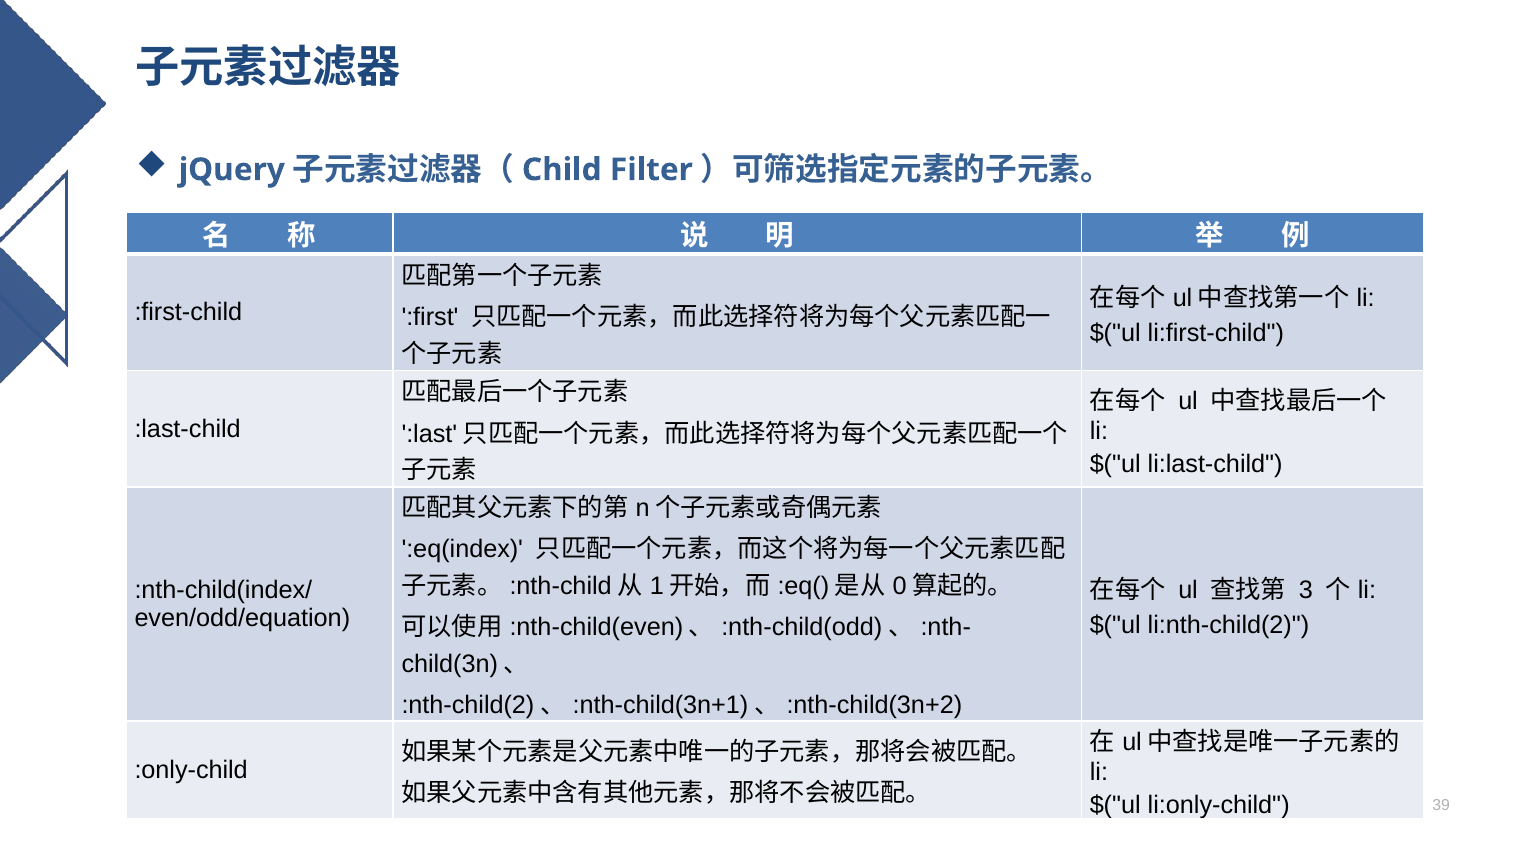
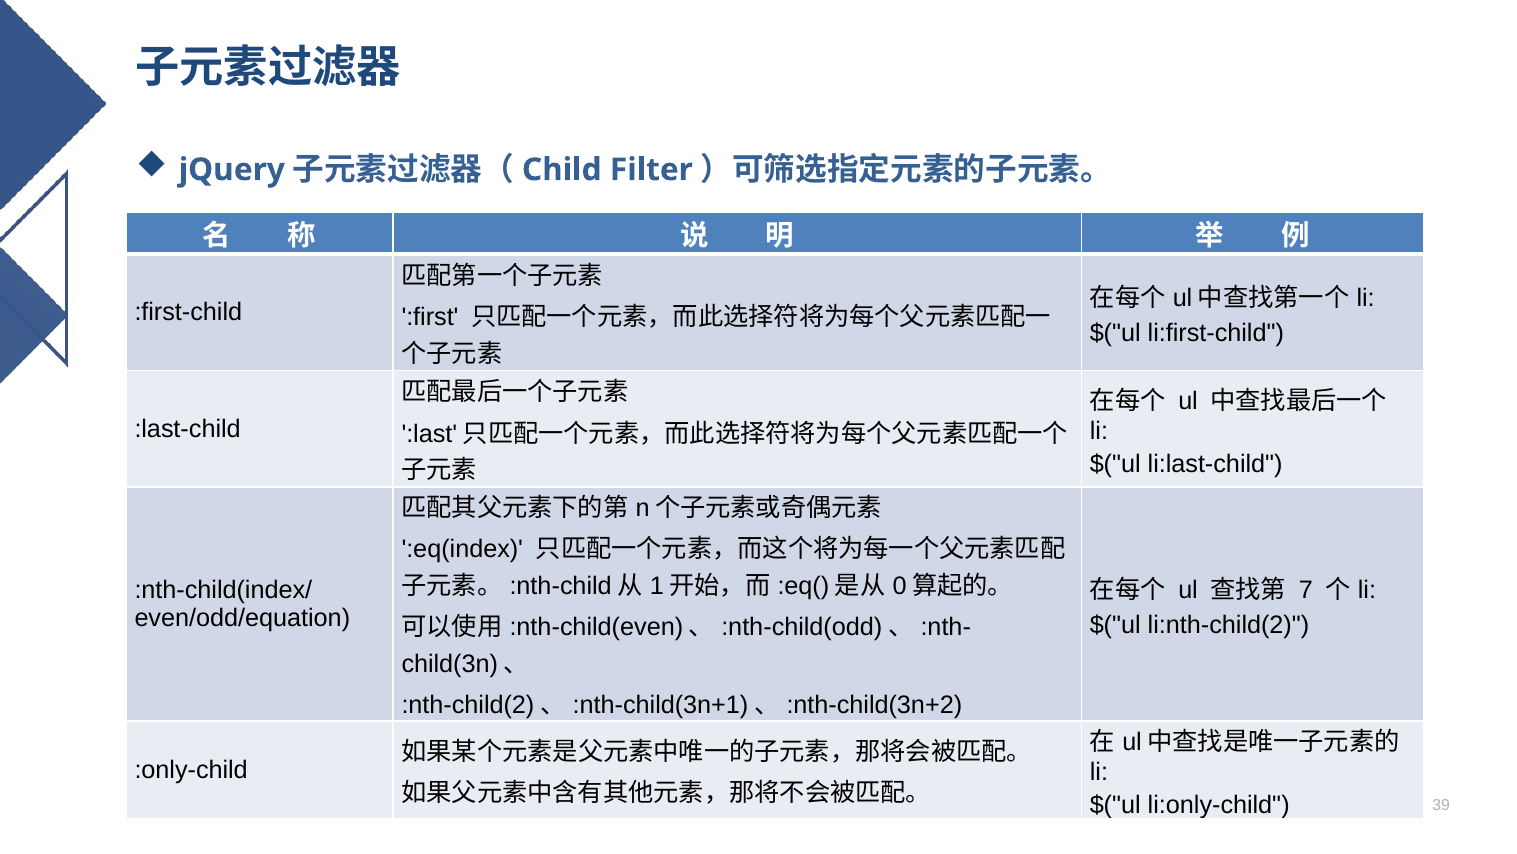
3: 3 -> 7
